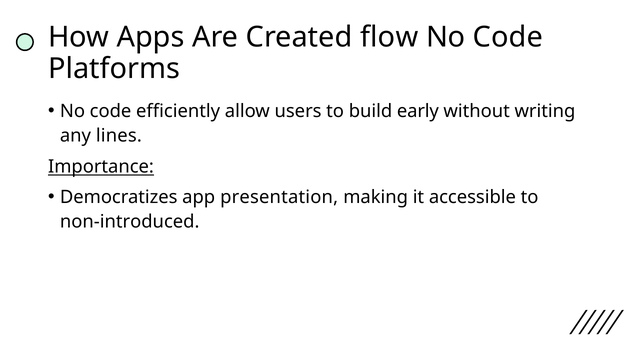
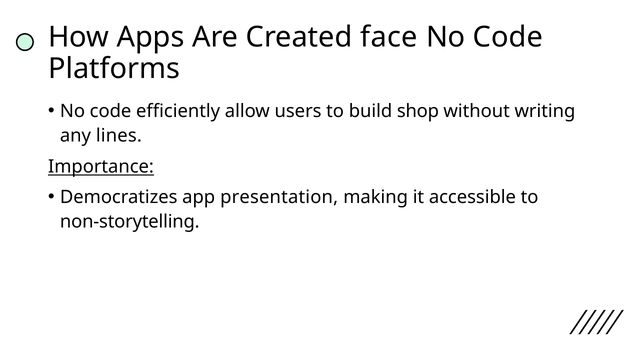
flow: flow -> face
early: early -> shop
non-introduced: non-introduced -> non-storytelling
